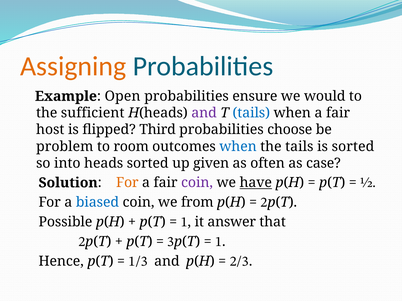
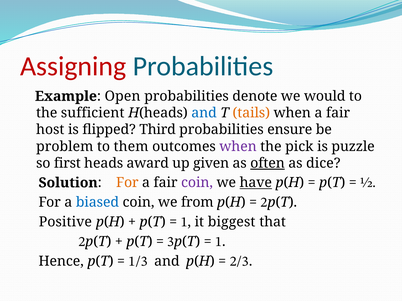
Assigning colour: orange -> red
ensure: ensure -> denote
and at (204, 113) colour: purple -> blue
tails at (251, 113) colour: blue -> orange
choose: choose -> ensure
room: room -> them
when at (238, 147) colour: blue -> purple
the tails: tails -> pick
is sorted: sorted -> puzzle
into: into -> first
heads sorted: sorted -> award
often underline: none -> present
case: case -> dice
Possible: Possible -> Positive
answer: answer -> biggest
